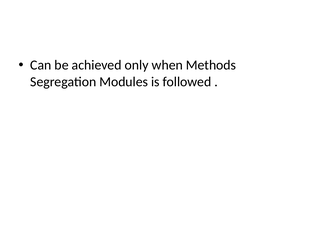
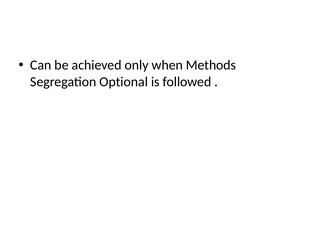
Modules: Modules -> Optional
